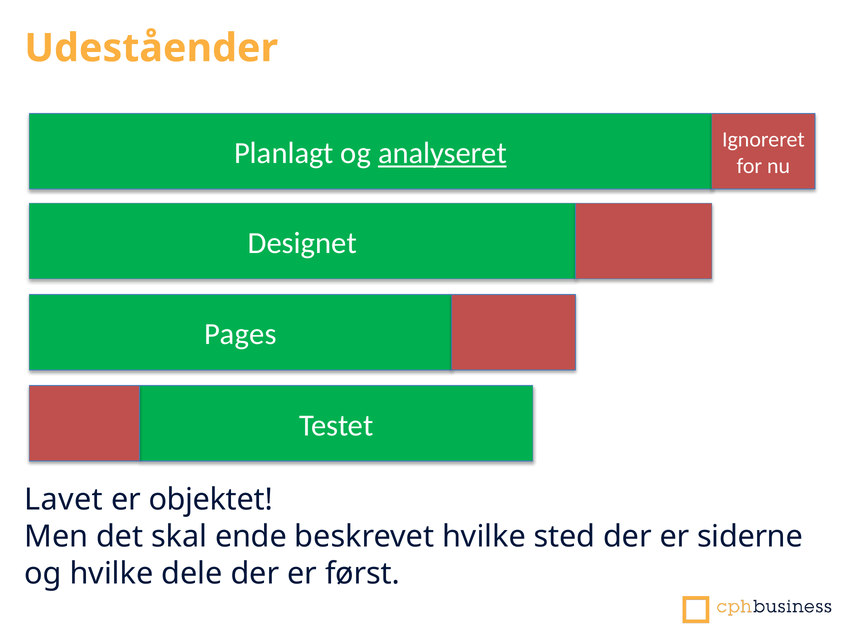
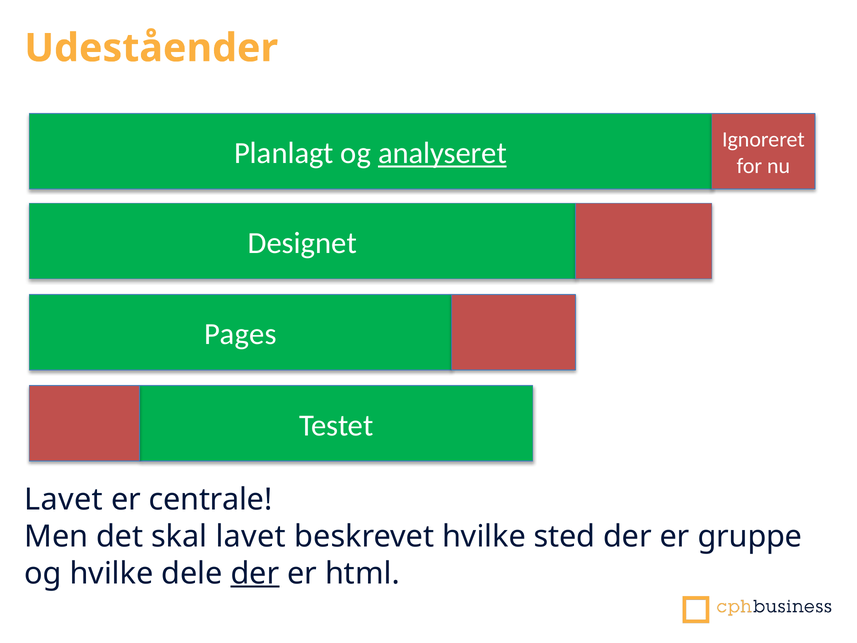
objektet: objektet -> centrale
skal ende: ende -> lavet
siderne: siderne -> gruppe
der at (255, 573) underline: none -> present
først: først -> html
